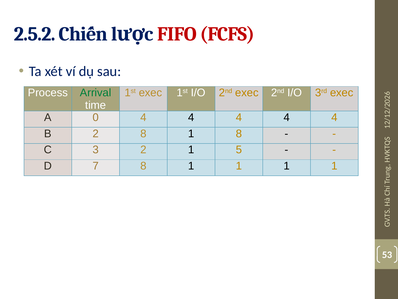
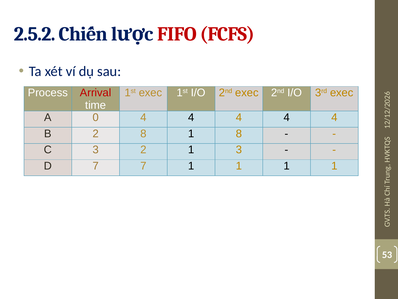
Arrival colour: green -> red
1 5: 5 -> 3
7 8: 8 -> 7
